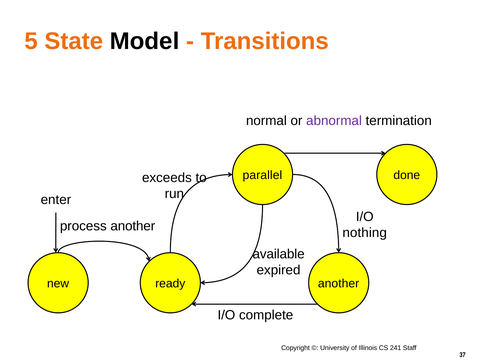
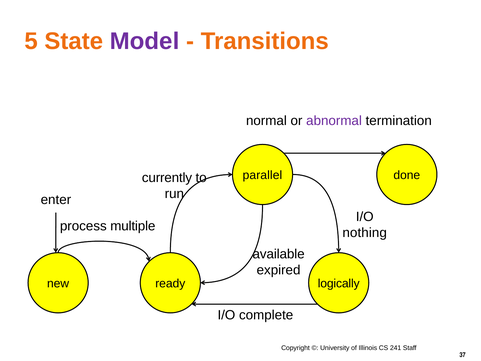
Model colour: black -> purple
exceeds: exceeds -> currently
process another: another -> multiple
another at (339, 283): another -> logically
